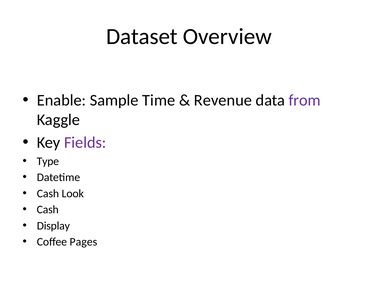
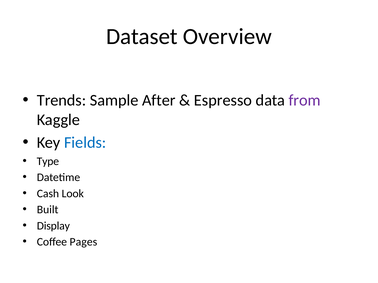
Enable: Enable -> Trends
Time: Time -> After
Revenue: Revenue -> Espresso
Fields colour: purple -> blue
Cash at (48, 210): Cash -> Built
